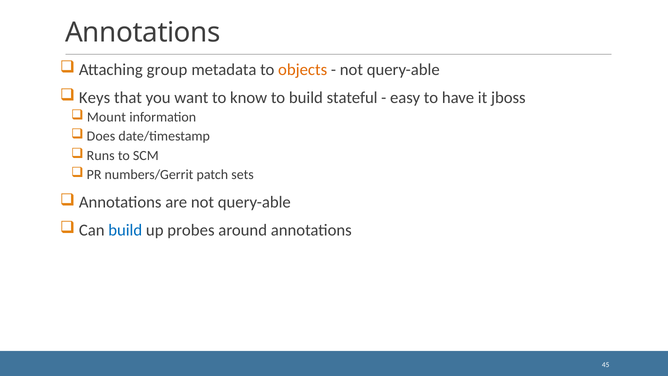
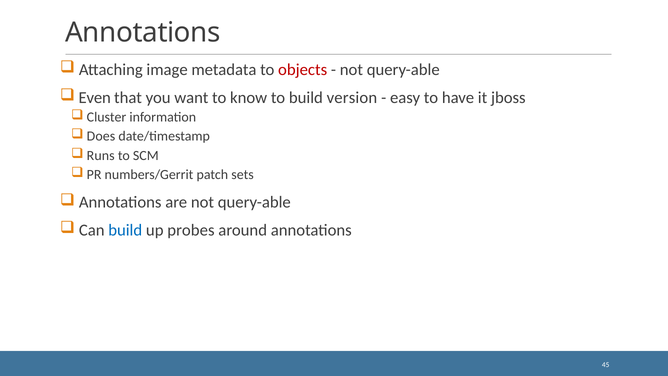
group: group -> image
objects colour: orange -> red
Keys: Keys -> Even
stateful: stateful -> version
Mount: Mount -> Cluster
